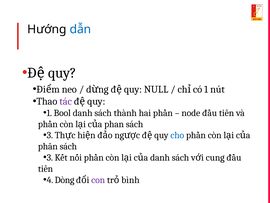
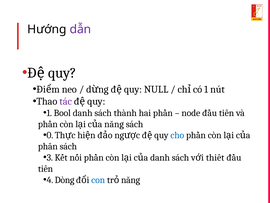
dẫn colour: blue -> purple
phan at (114, 124): phan -> năng
3 at (50, 135): 3 -> 0
cung: cung -> thiết
con colour: purple -> blue
bình at (130, 179): bình -> năng
